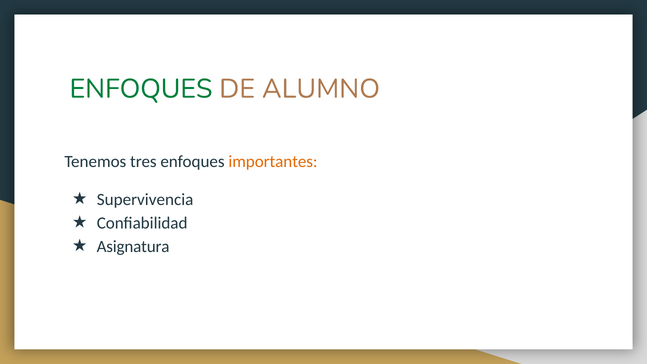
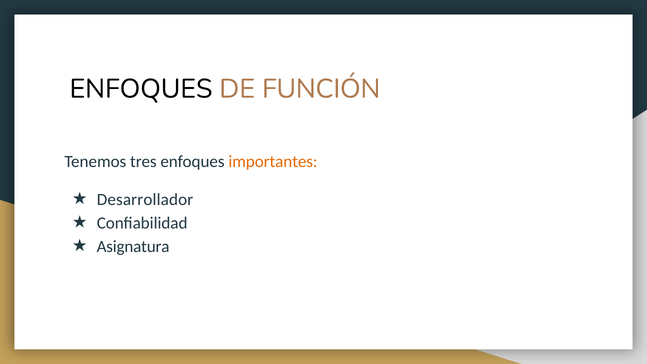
ENFOQUES at (141, 89) colour: green -> black
ALUMNO: ALUMNO -> FUNCIÓN
Supervivencia: Supervivencia -> Desarrollador
